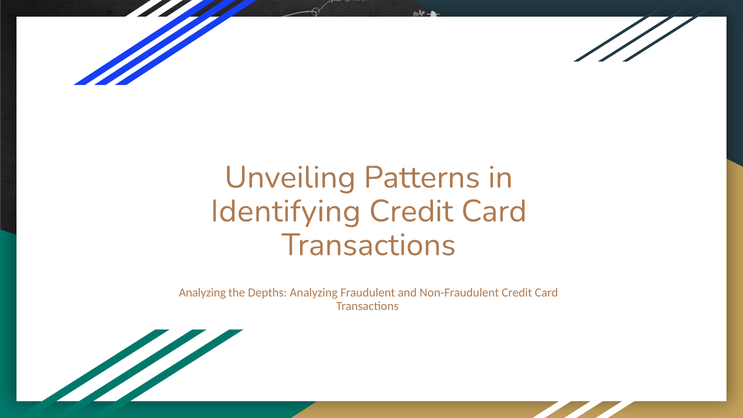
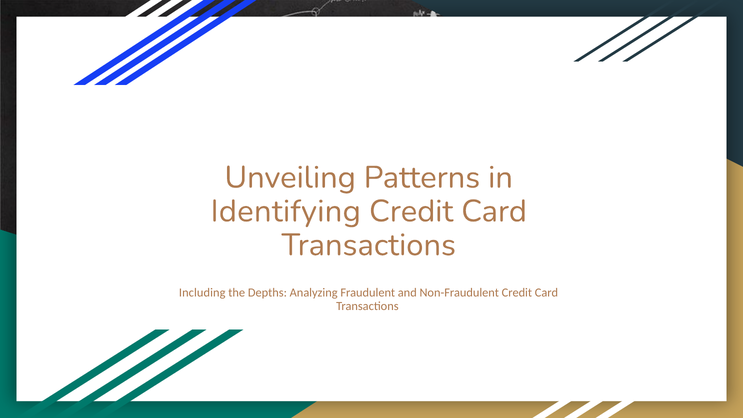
Analyzing at (202, 292): Analyzing -> Including
